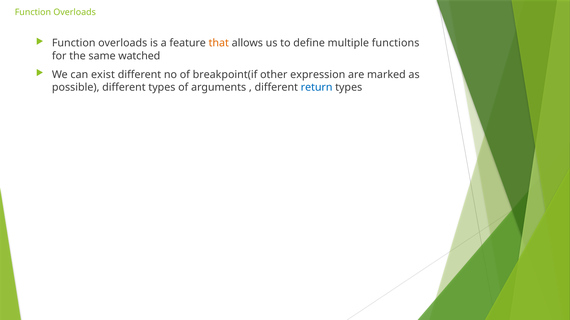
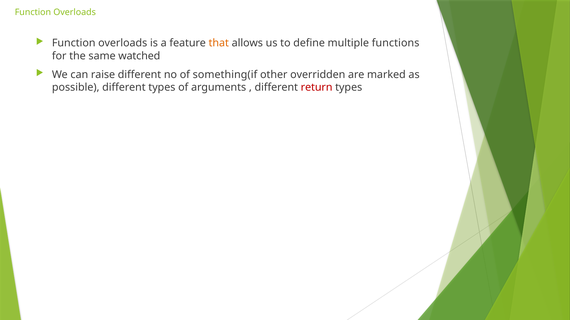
exist: exist -> raise
breakpoint(if: breakpoint(if -> something(if
expression: expression -> overridden
return colour: blue -> red
